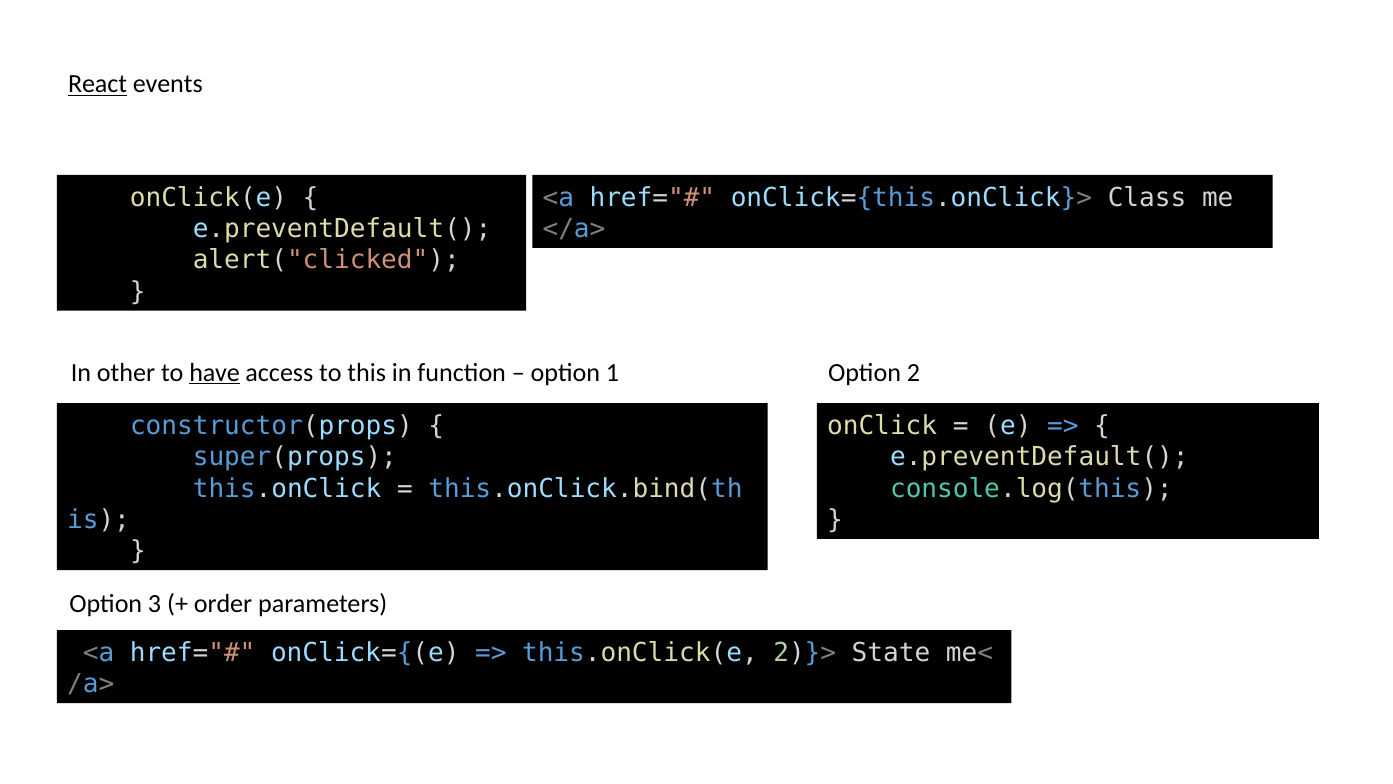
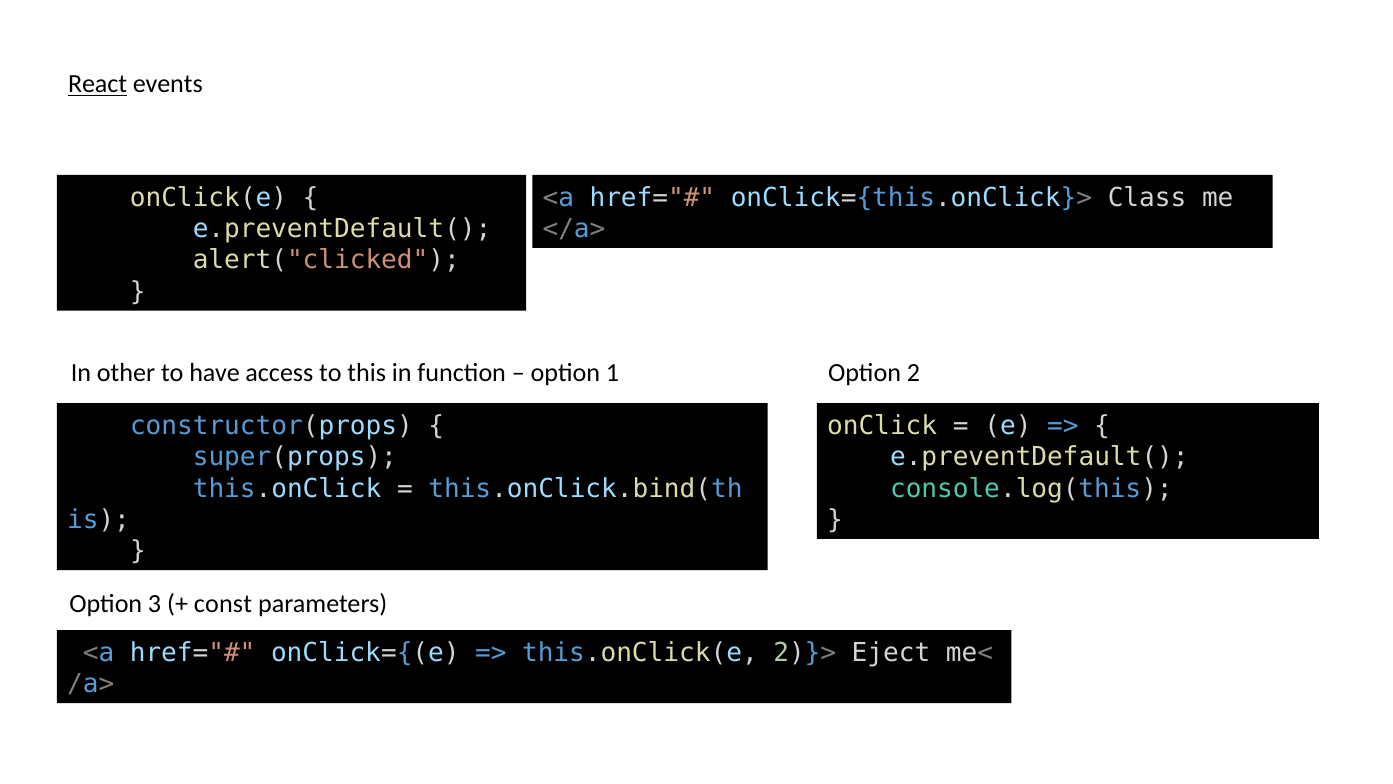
have underline: present -> none
order: order -> const
State: State -> Eject
